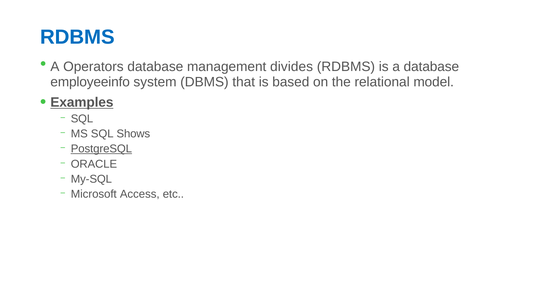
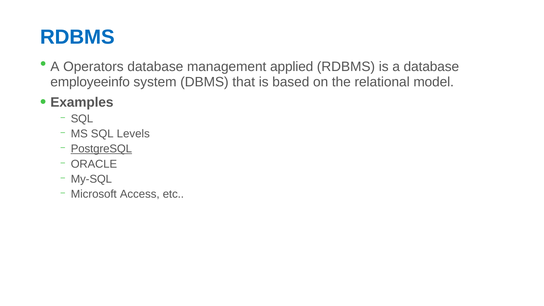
divides: divides -> applied
Examples underline: present -> none
Shows: Shows -> Levels
